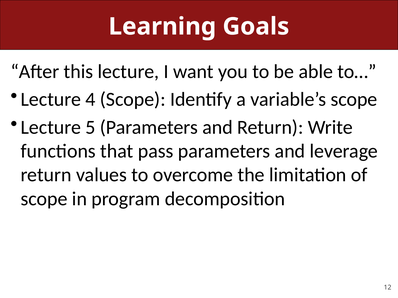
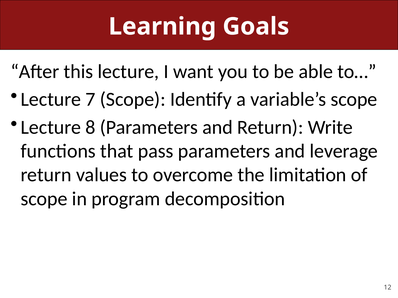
4: 4 -> 7
5: 5 -> 8
